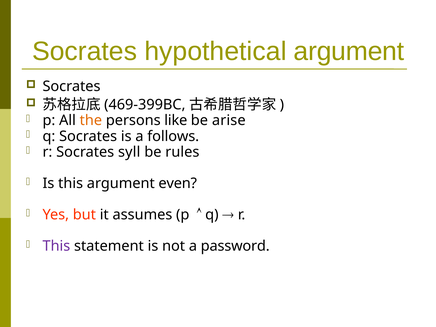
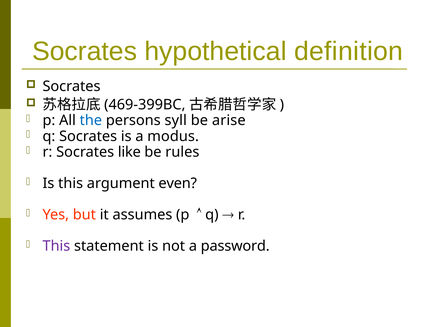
hypothetical argument: argument -> definition
the colour: orange -> blue
like: like -> syll
follows: follows -> modus
syll: syll -> like
